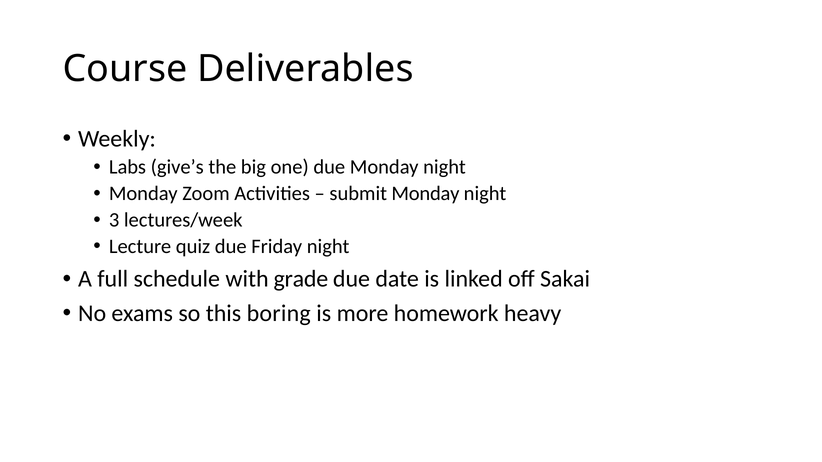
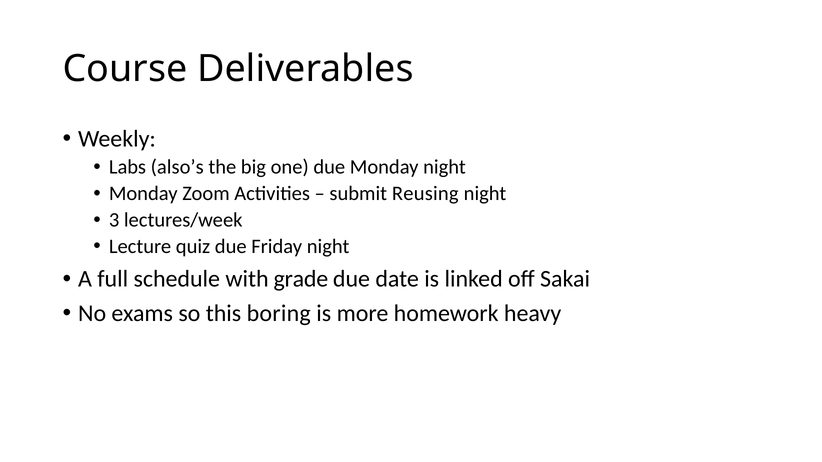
give’s: give’s -> also’s
submit Monday: Monday -> Reusing
